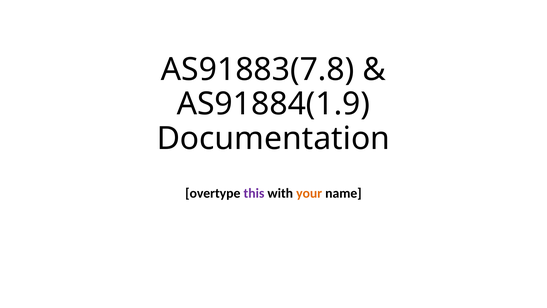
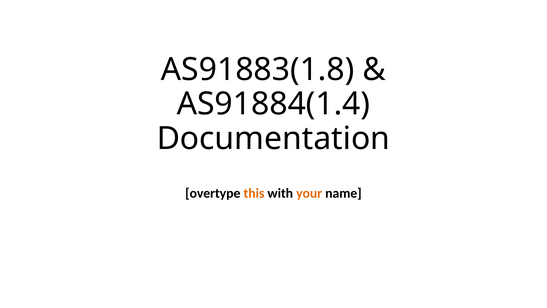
AS91883(7.8: AS91883(7.8 -> AS91883(1.8
AS91884(1.9: AS91884(1.9 -> AS91884(1.4
this colour: purple -> orange
